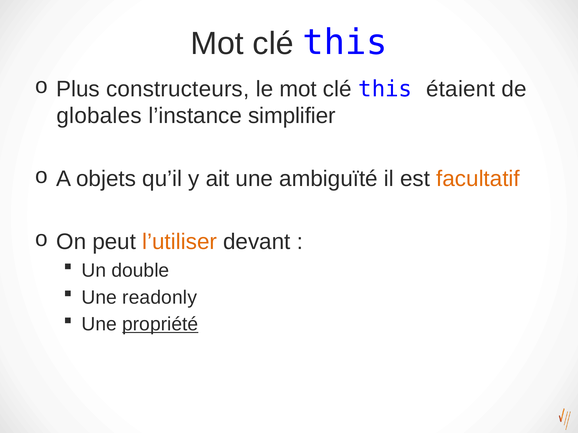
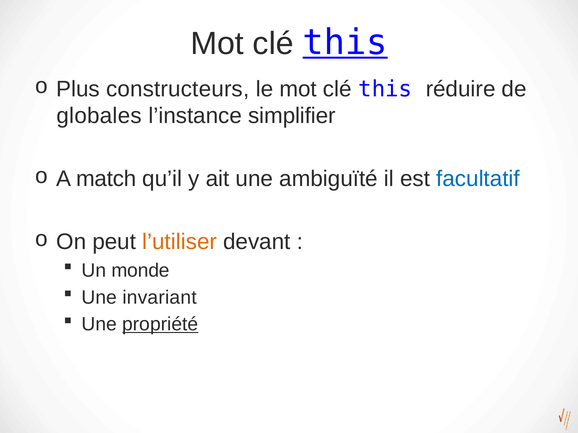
this at (345, 43) underline: none -> present
étaient: étaient -> réduire
objets: objets -> match
facultatif colour: orange -> blue
double: double -> monde
readonly: readonly -> invariant
